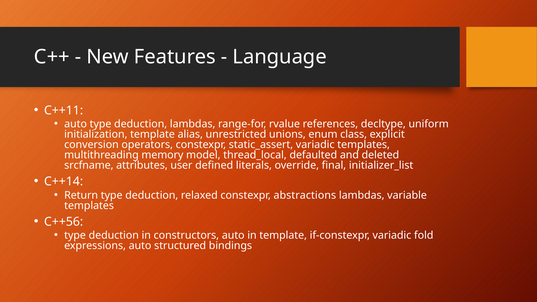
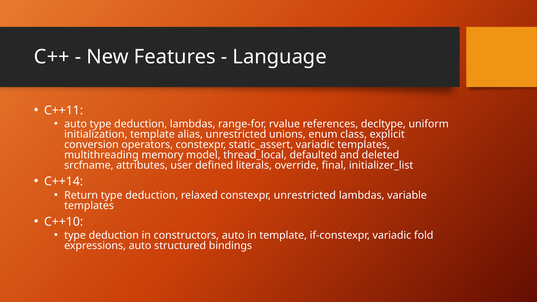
constexpr abstractions: abstractions -> unrestricted
C++56: C++56 -> C++10
